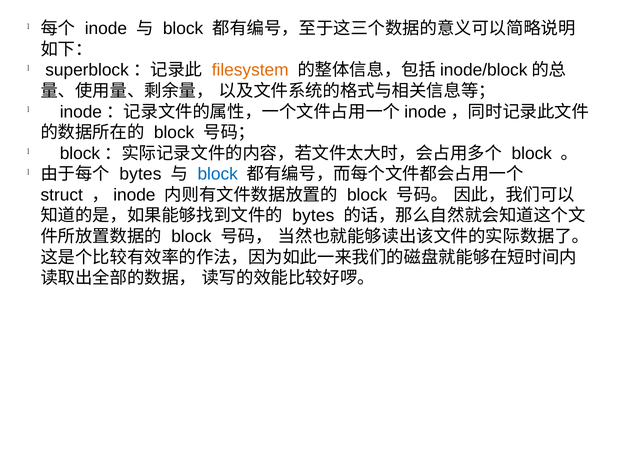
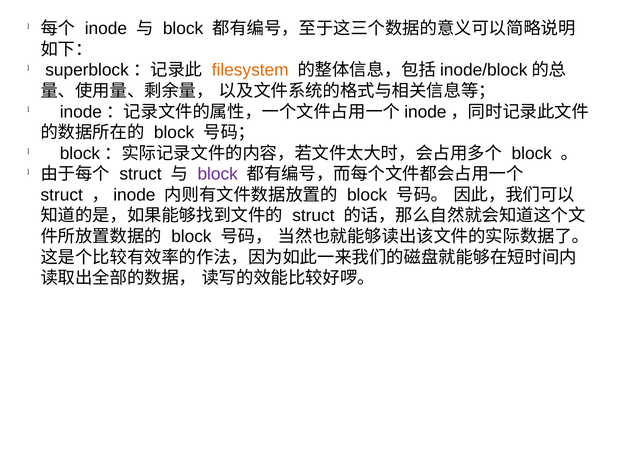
bytes at (140, 174): bytes -> struct
block at (218, 174) colour: blue -> purple
bytes at (313, 216): bytes -> struct
